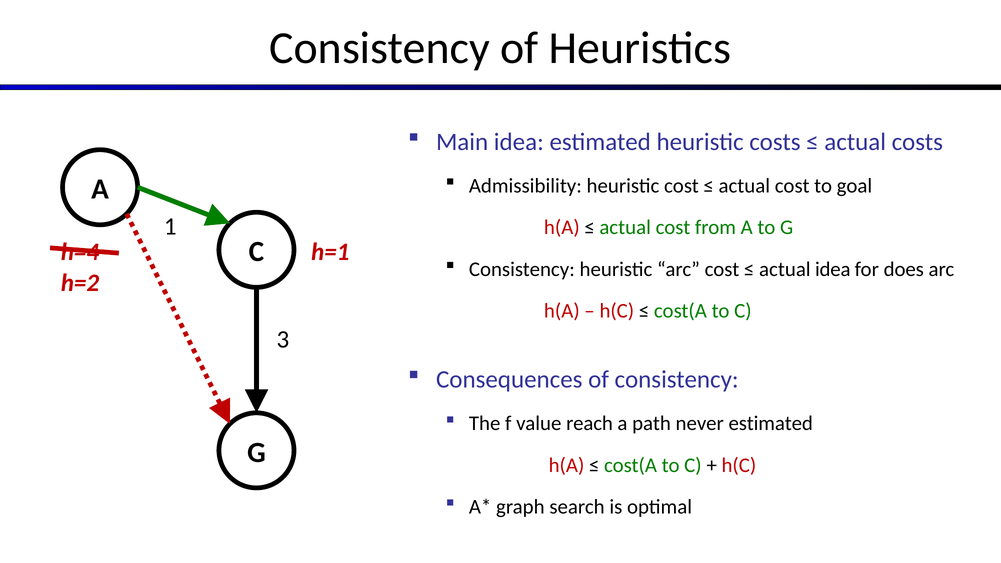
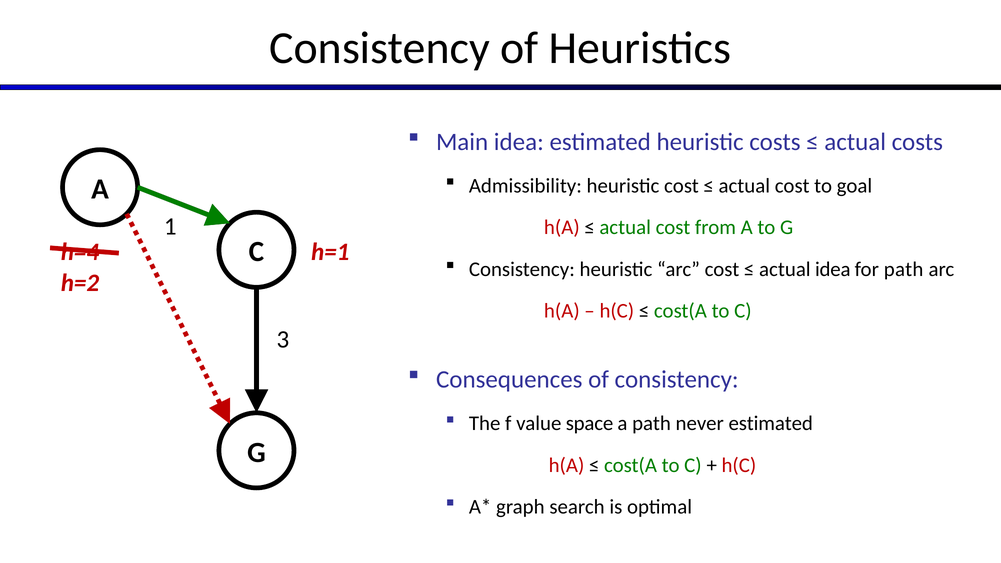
for does: does -> path
reach: reach -> space
